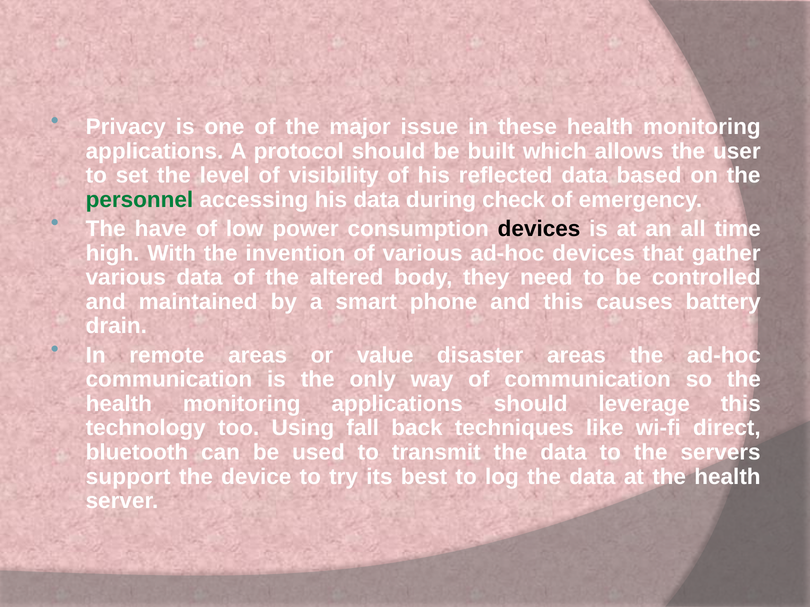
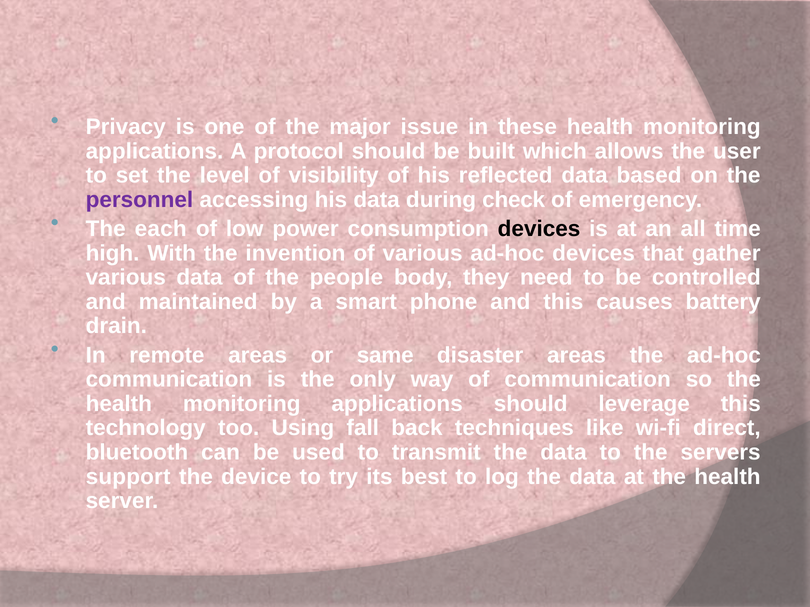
personnel colour: green -> purple
have: have -> each
altered: altered -> people
value: value -> same
